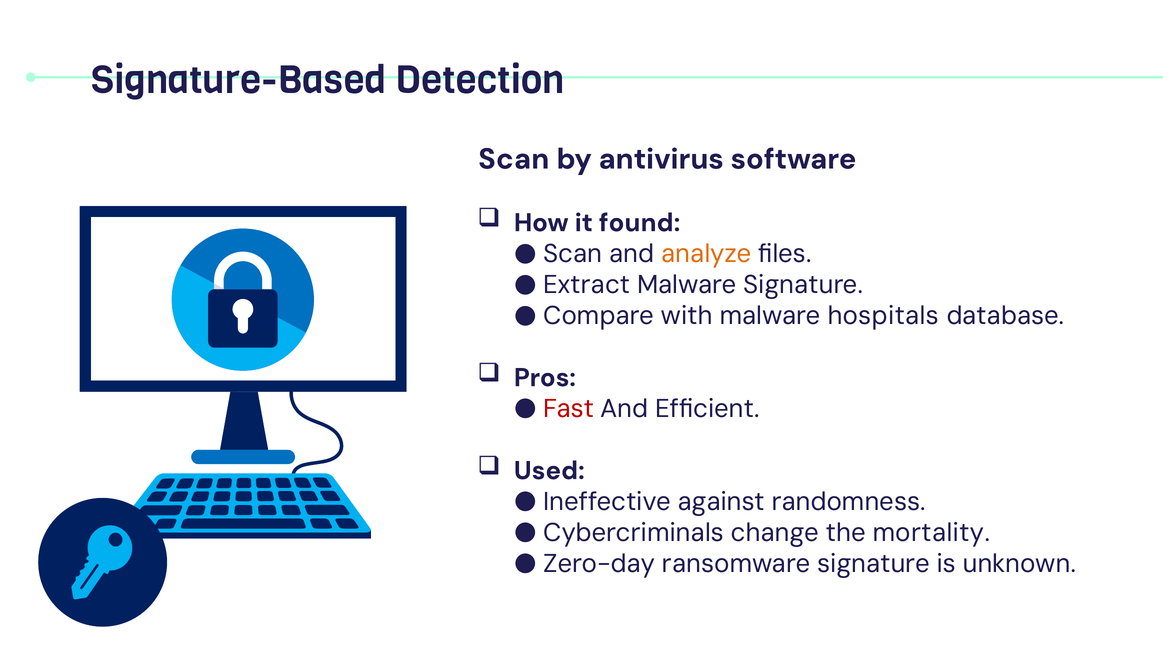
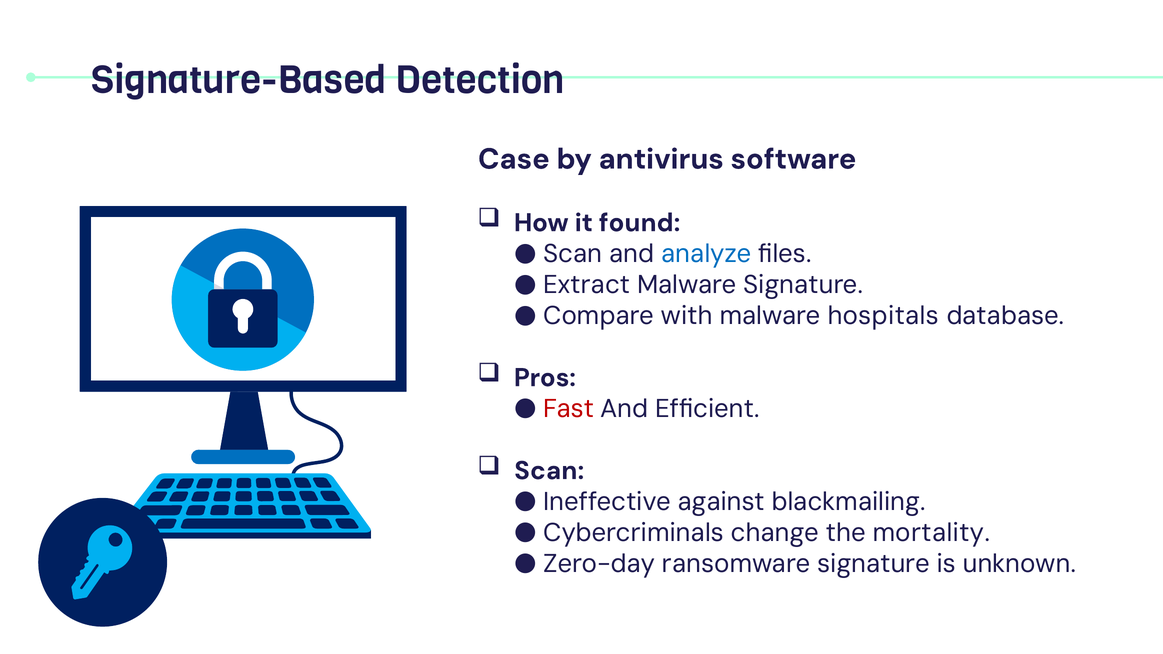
Scan at (514, 159): Scan -> Case
analyze colour: orange -> blue
Used at (549, 471): Used -> Scan
randomness: randomness -> blackmailing
